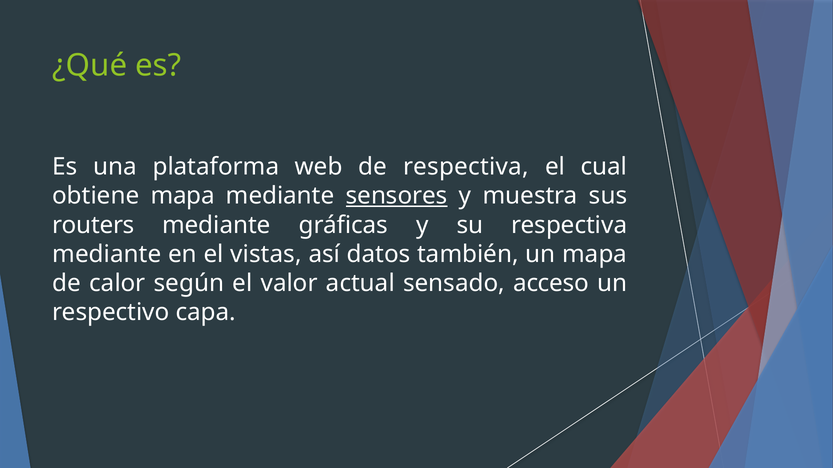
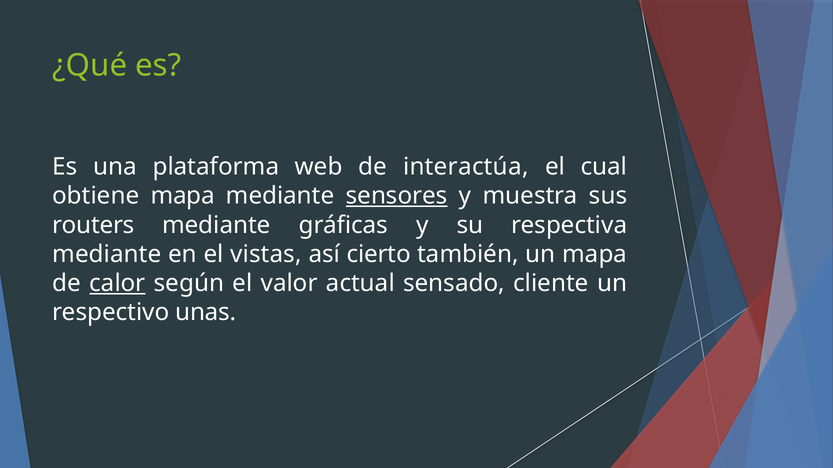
de respectiva: respectiva -> interactúa
datos: datos -> cierto
calor underline: none -> present
acceso: acceso -> cliente
capa: capa -> unas
